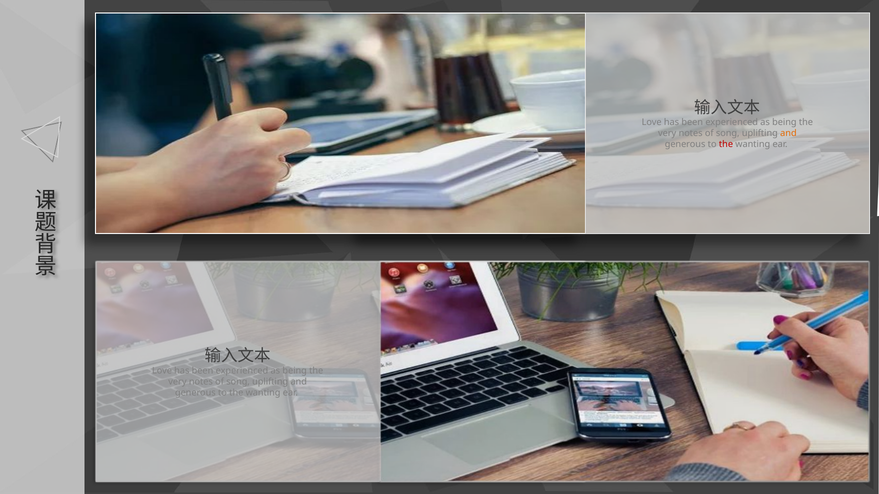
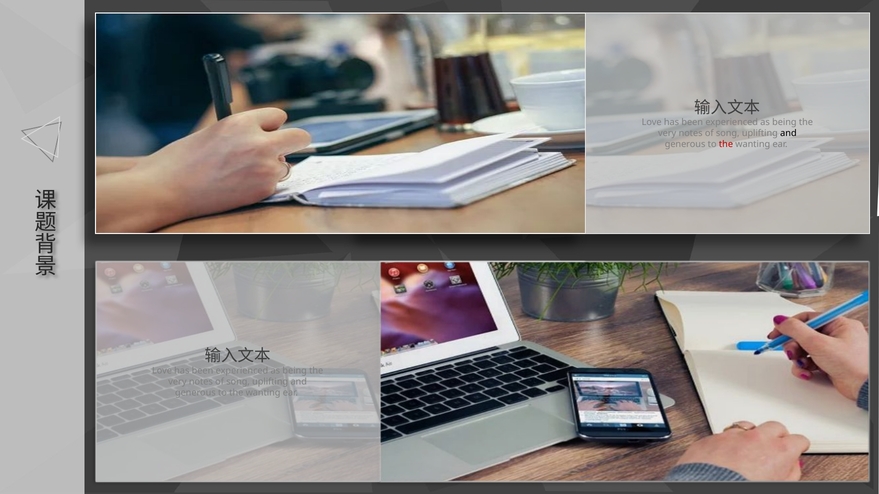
and at (788, 134) colour: orange -> black
